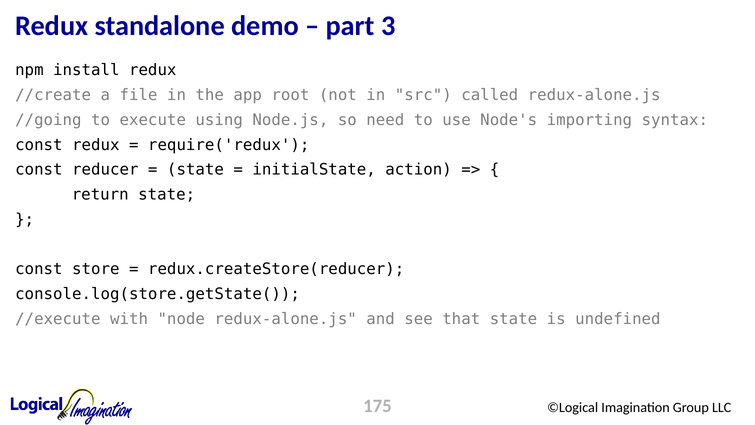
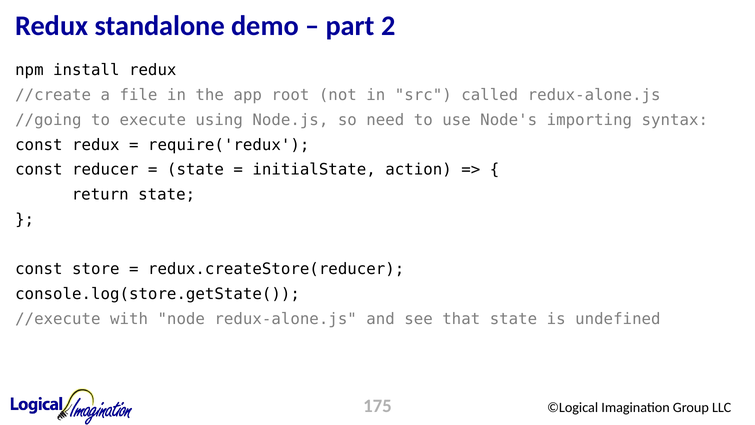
3: 3 -> 2
